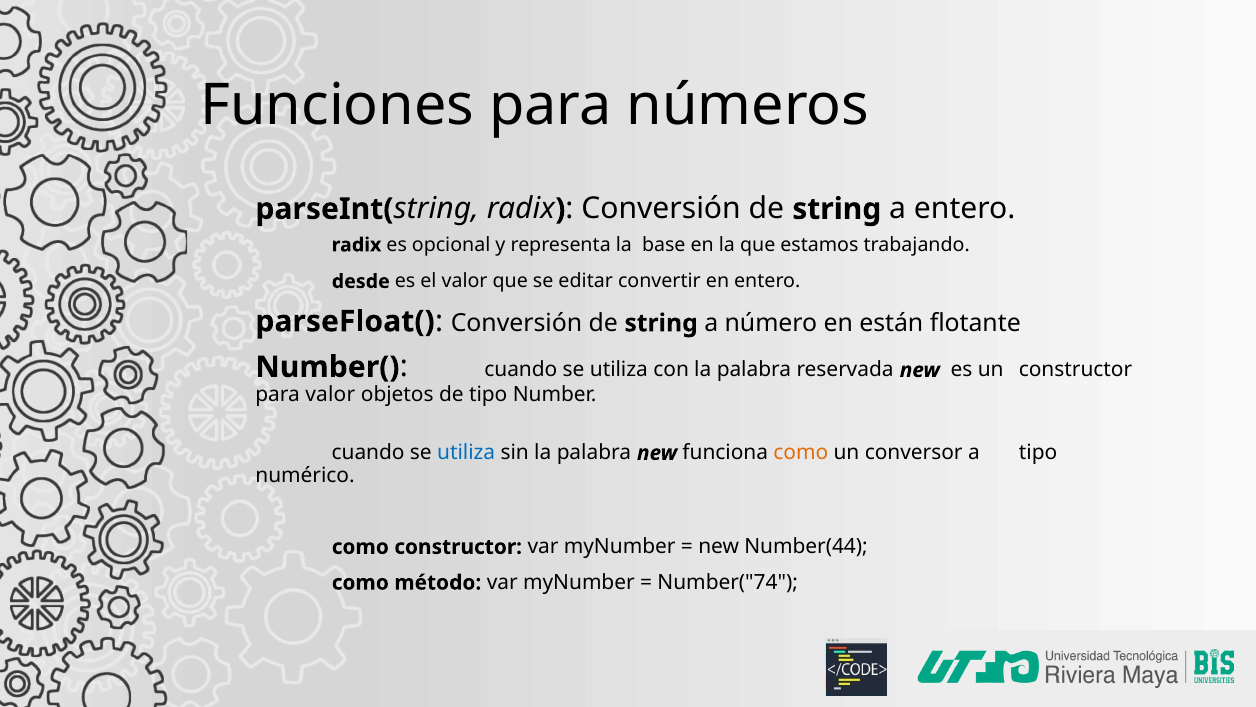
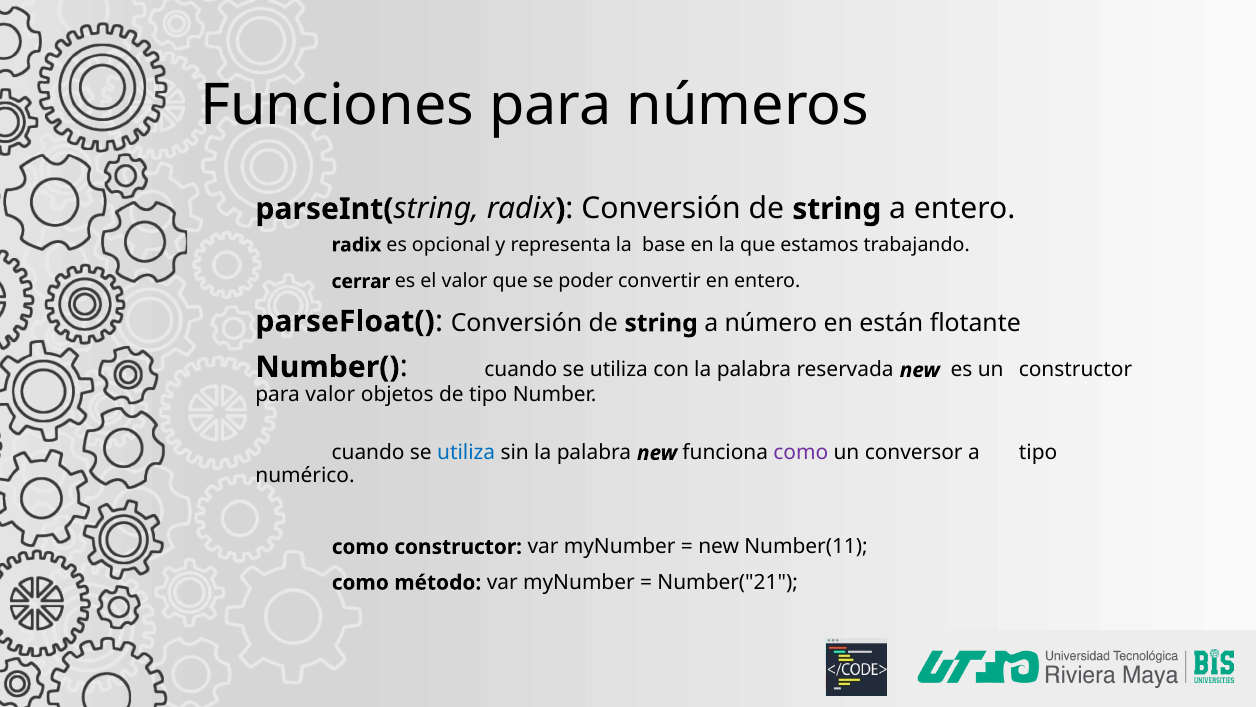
desde: desde -> cerrar
editar: editar -> poder
como at (801, 453) colour: orange -> purple
Number(44: Number(44 -> Number(11
Number("74: Number("74 -> Number("21
